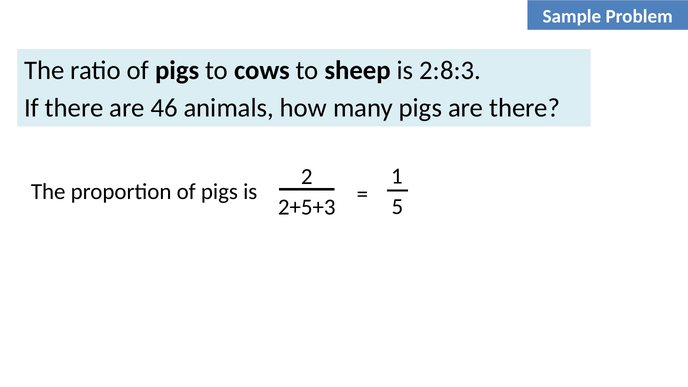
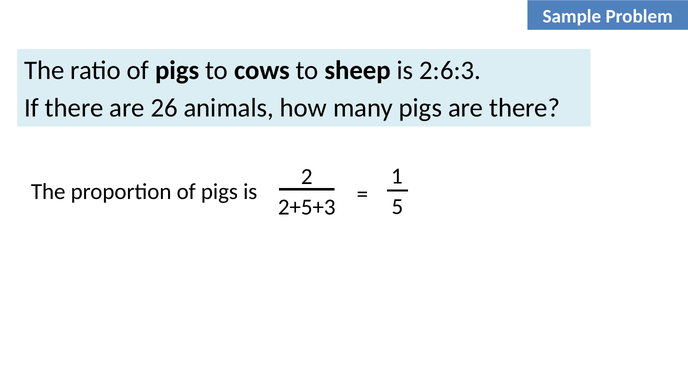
2:8:3: 2:8:3 -> 2:6:3
46: 46 -> 26
